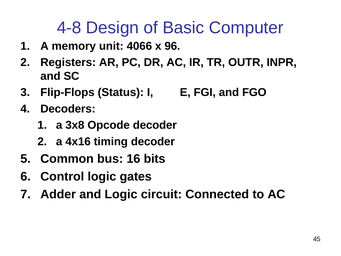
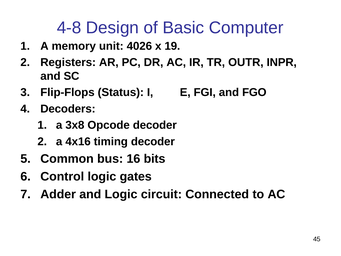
4066: 4066 -> 4026
96: 96 -> 19
